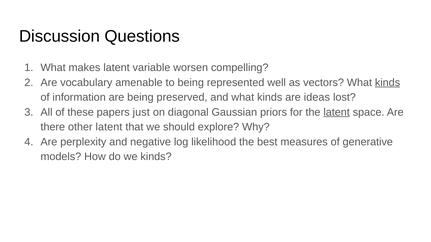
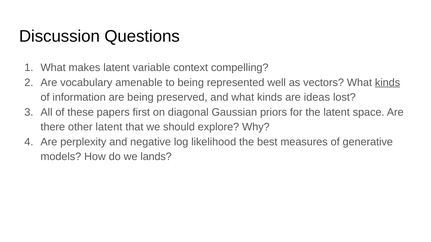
worsen: worsen -> context
just: just -> first
latent at (337, 112) underline: present -> none
we kinds: kinds -> lands
